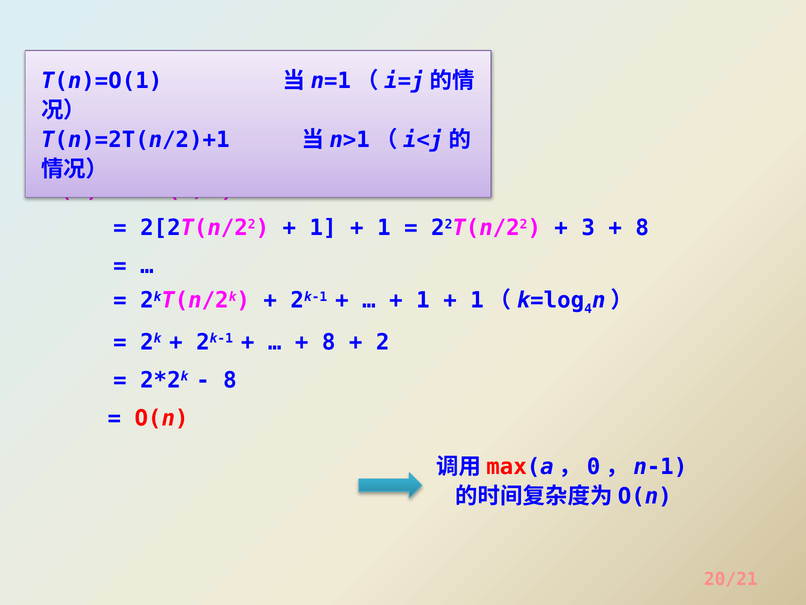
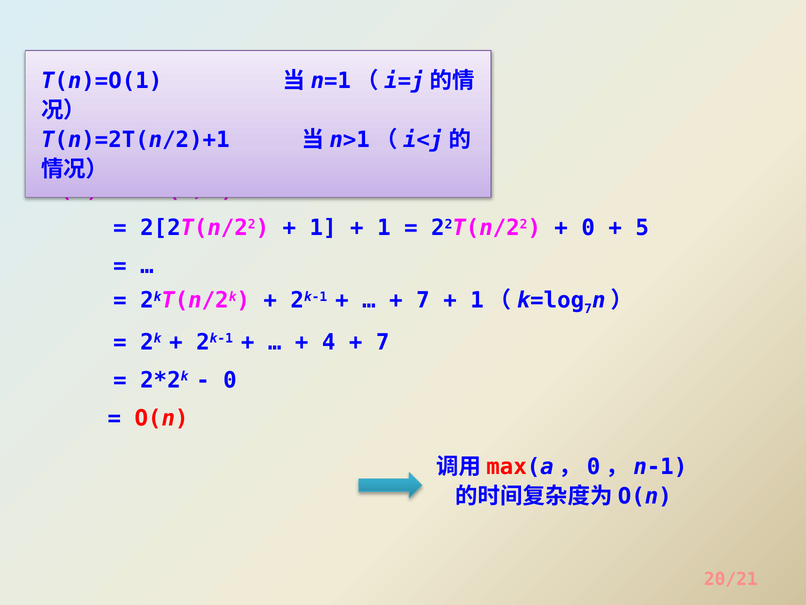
3 at (588, 228): 3 -> 0
8 at (642, 228): 8 -> 5
1 at (423, 300): 1 -> 7
4 at (588, 309): 4 -> 7
8 at (329, 342): 8 -> 4
2 at (383, 342): 2 -> 7
8 at (230, 380): 8 -> 0
